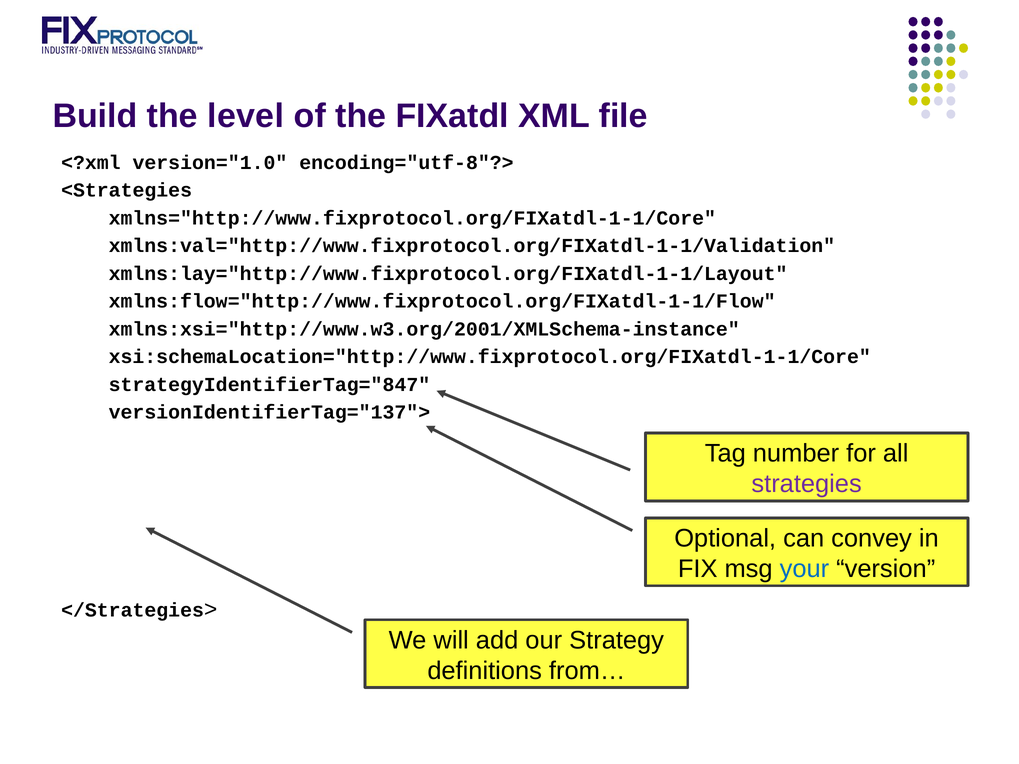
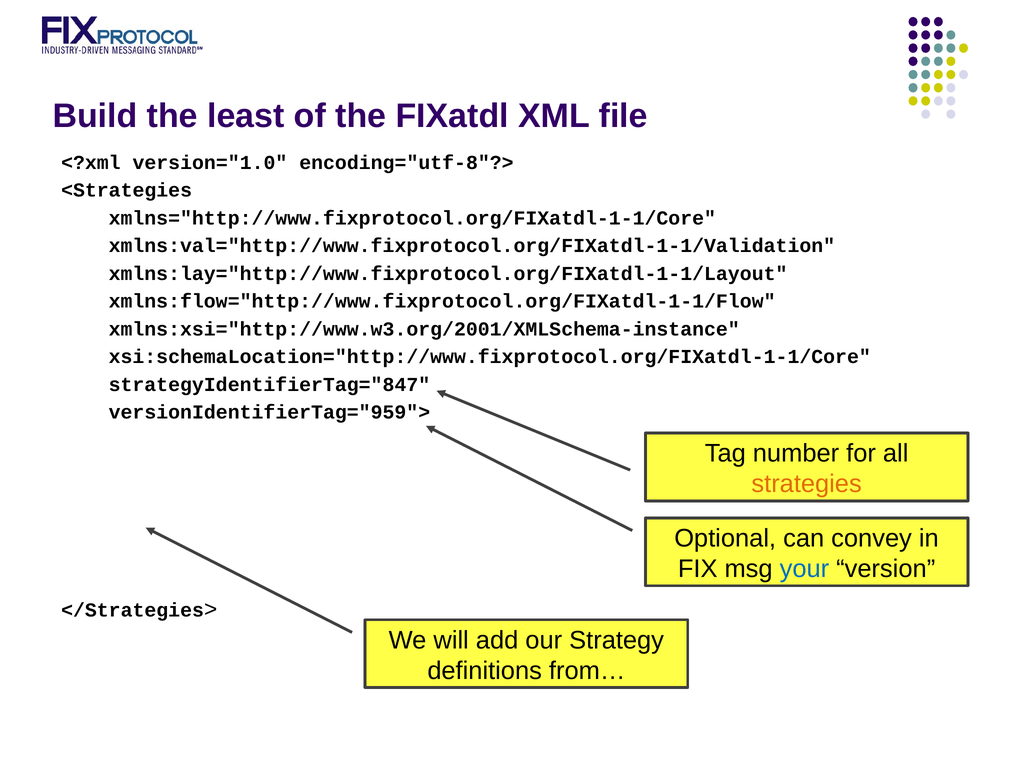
level: level -> least
versionIdentifierTag="137">: versionIdentifierTag="137"> -> versionIdentifierTag="959">
strategies colour: purple -> orange
